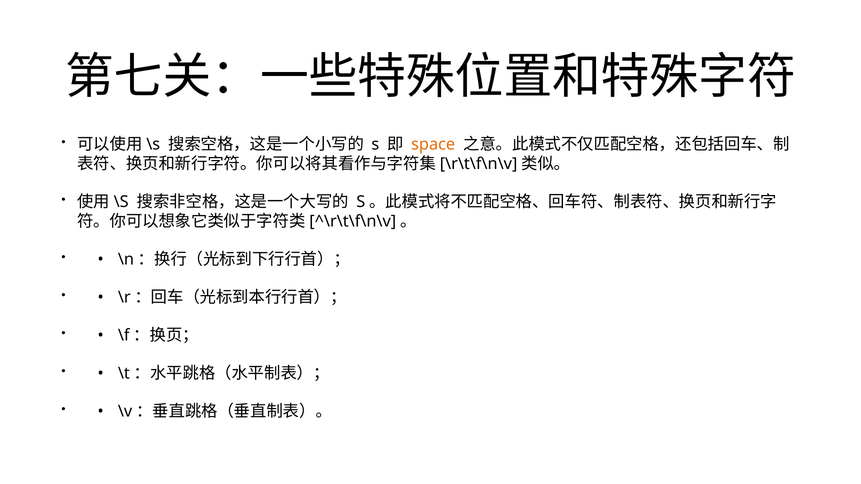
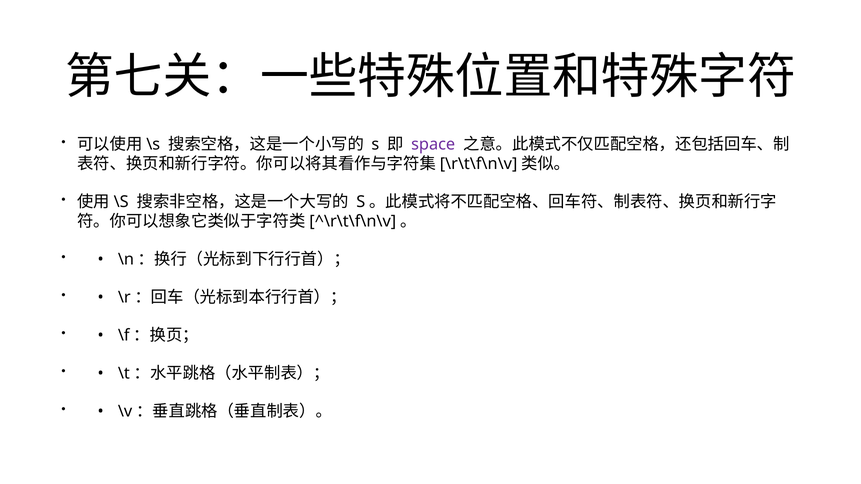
space colour: orange -> purple
